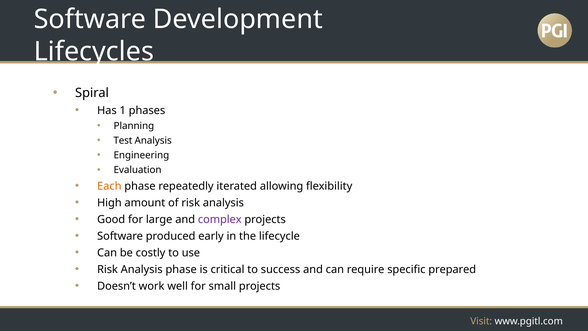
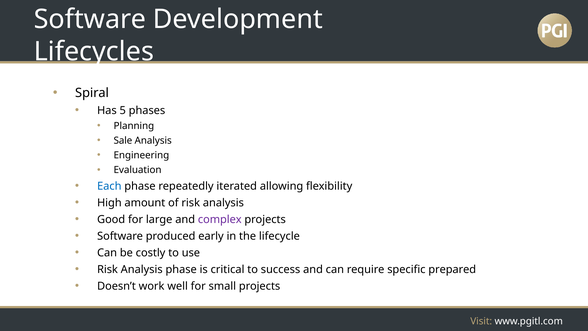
1: 1 -> 5
Test: Test -> Sale
Each colour: orange -> blue
